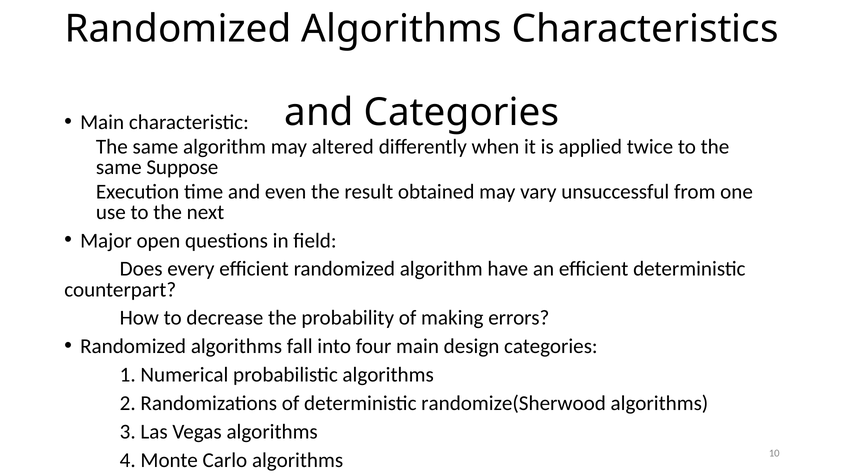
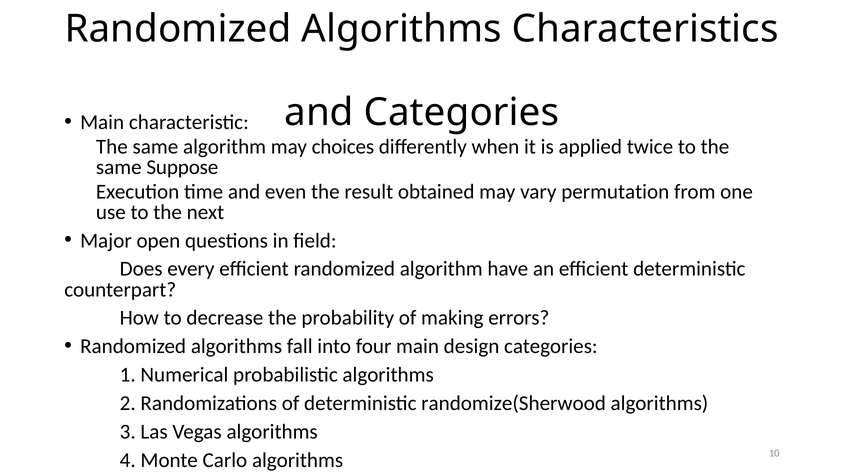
altered: altered -> choices
unsuccessful: unsuccessful -> permutation
